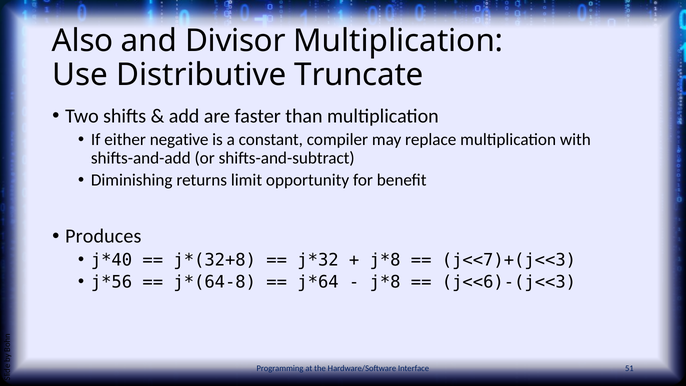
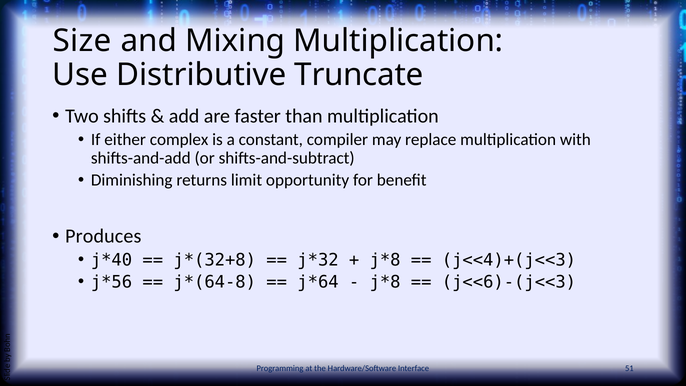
Also: Also -> Size
Divisor: Divisor -> Mixing
negative: negative -> complex
j<<7)+(j<<3: j<<7)+(j<<3 -> j<<4)+(j<<3
